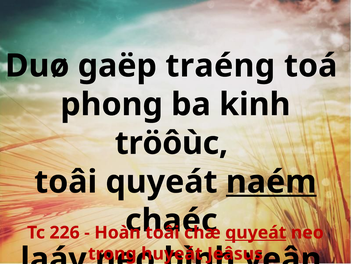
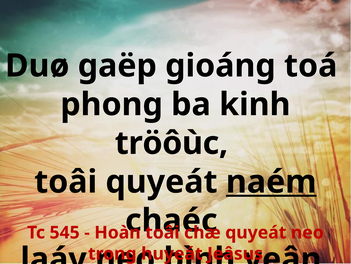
traéng: traéng -> gioáng
226: 226 -> 545
quyeát at (256, 232) underline: present -> none
